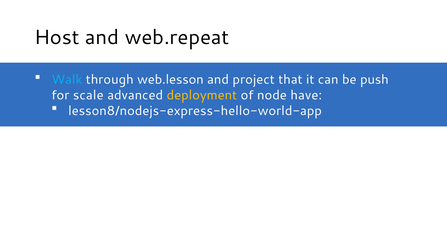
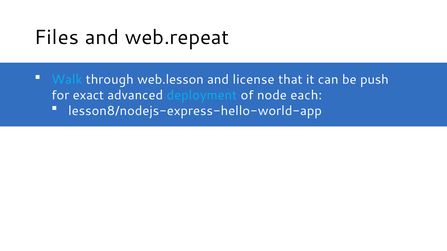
Host: Host -> Files
project: project -> license
scale: scale -> exact
deployment colour: yellow -> light blue
have: have -> each
